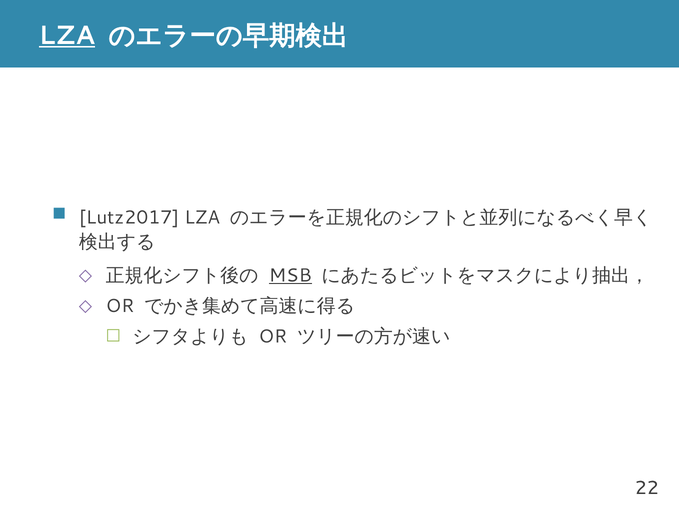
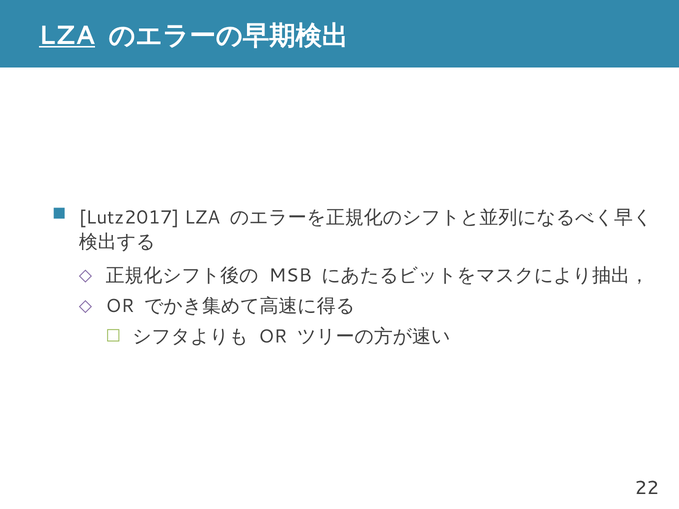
MSB underline: present -> none
